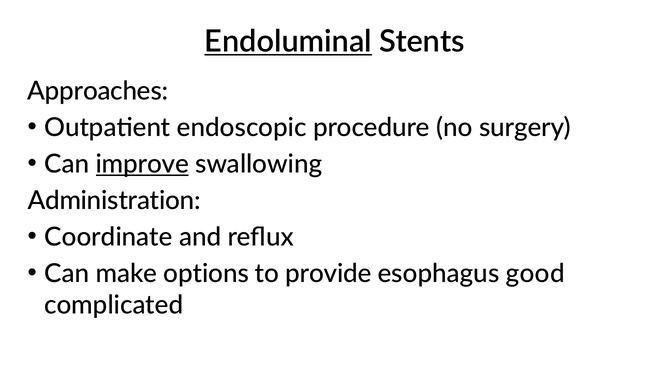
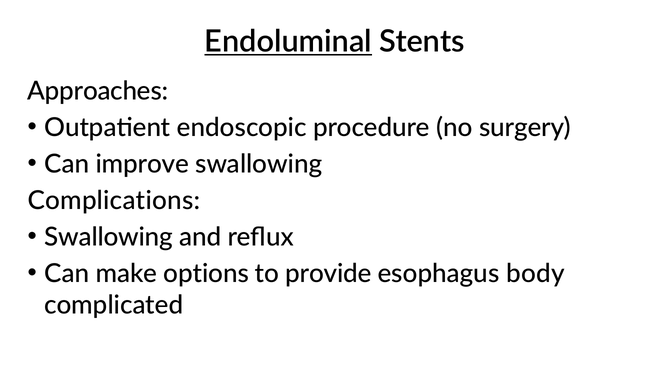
improve underline: present -> none
Administration: Administration -> Complications
Coordinate at (108, 238): Coordinate -> Swallowing
good: good -> body
